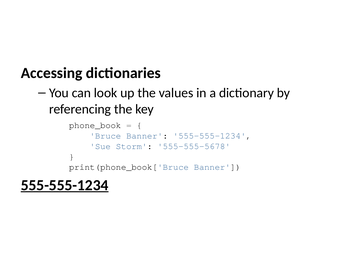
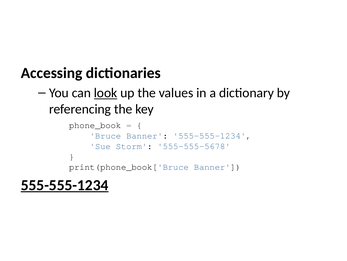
look underline: none -> present
